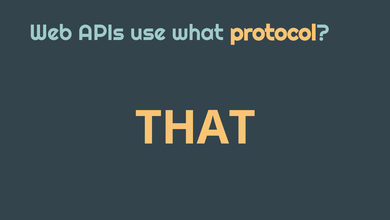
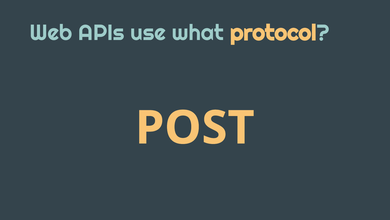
THAT: THAT -> POST
